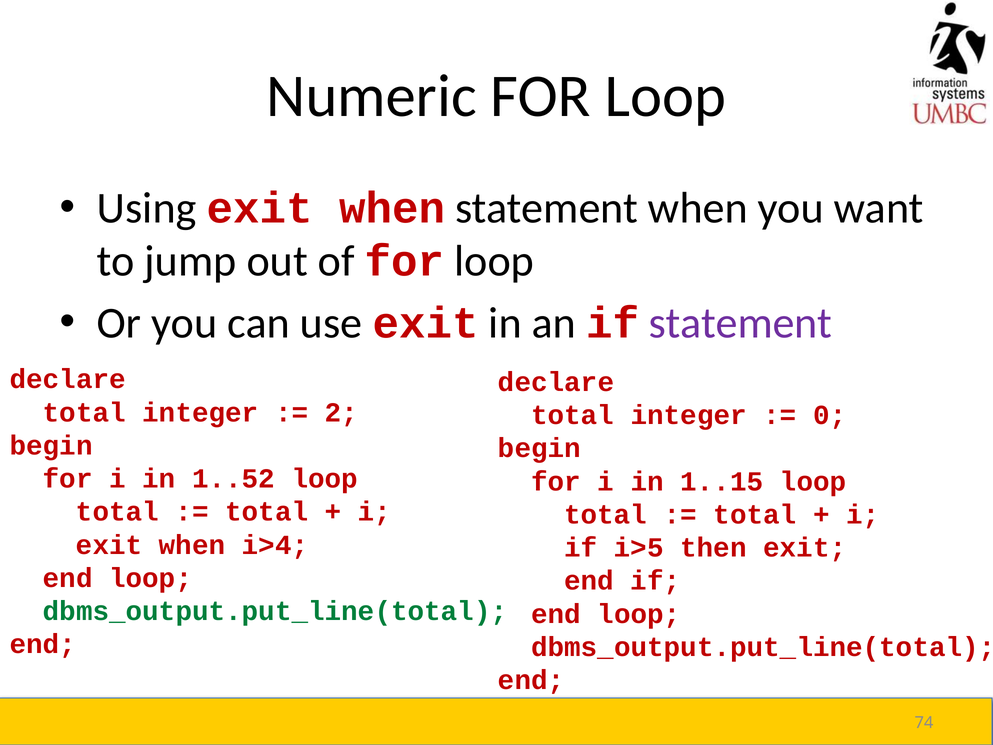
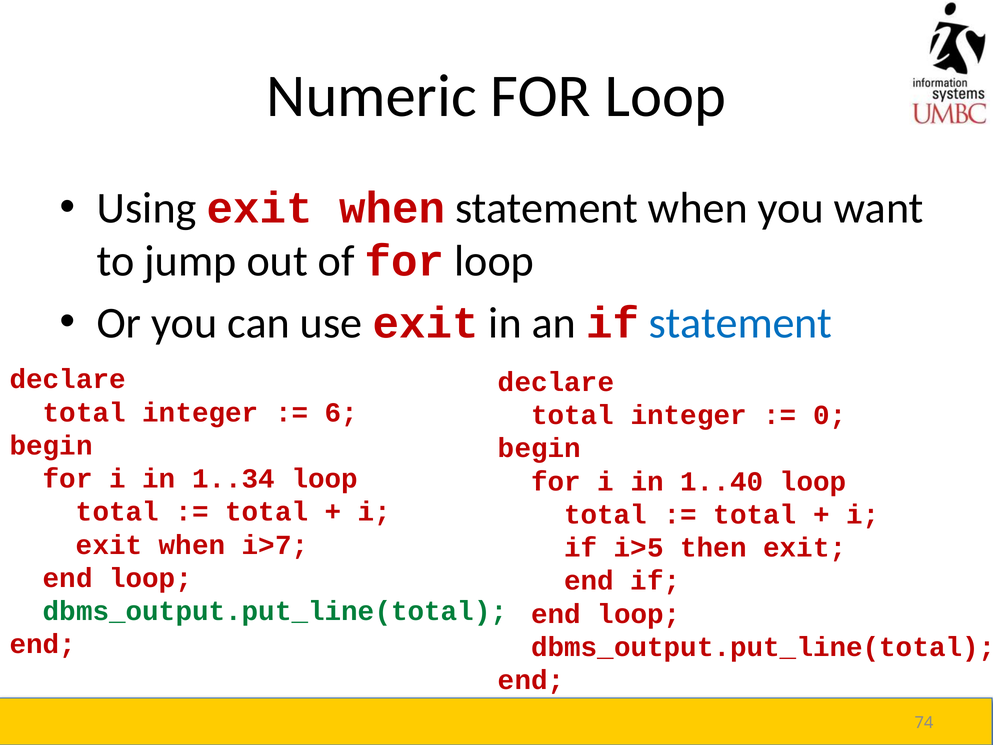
statement at (740, 323) colour: purple -> blue
2: 2 -> 6
1..52: 1..52 -> 1..34
1..15: 1..15 -> 1..40
i>4: i>4 -> i>7
